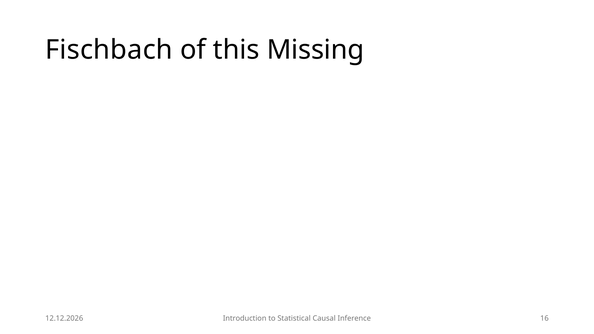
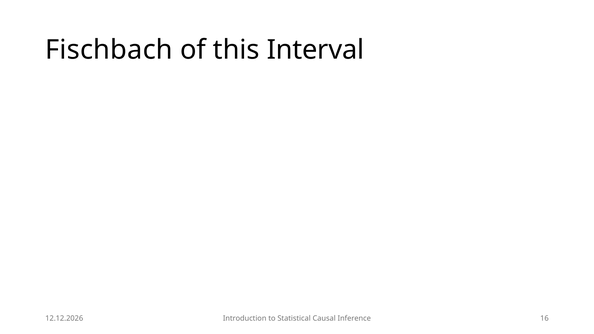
Missing: Missing -> Interval
